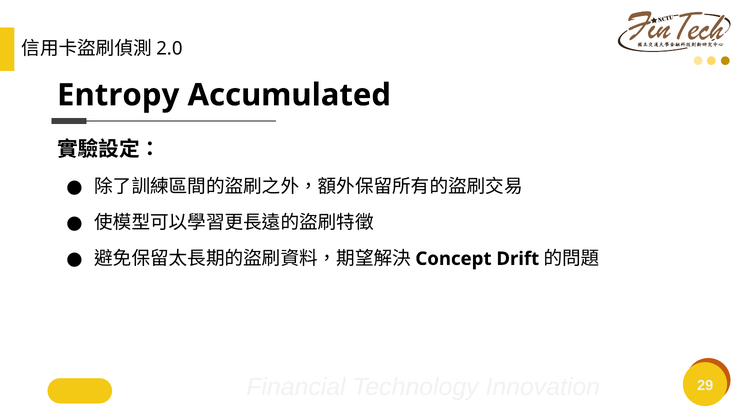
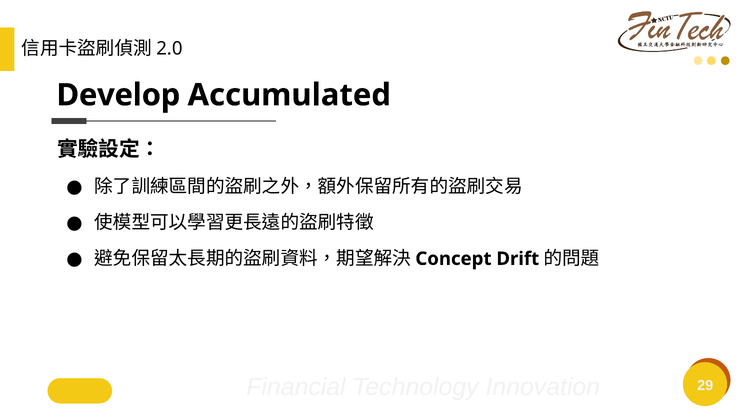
Entropy: Entropy -> Develop
